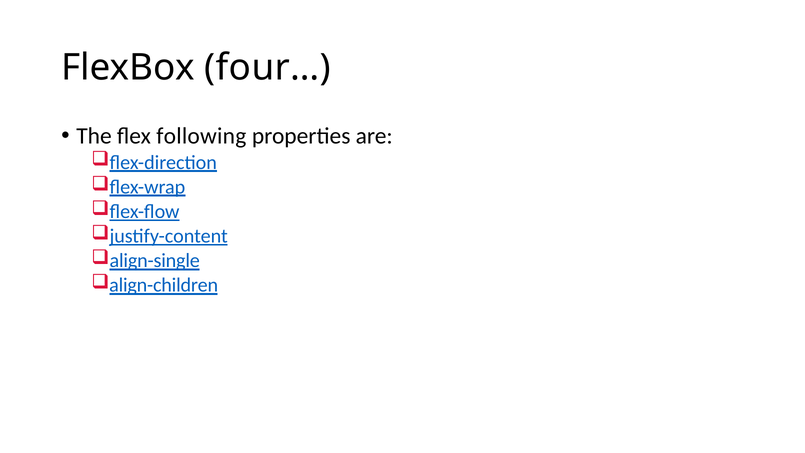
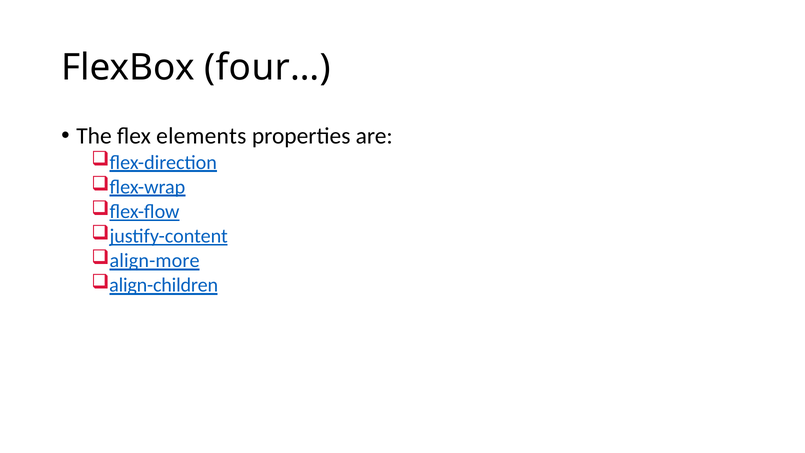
following: following -> elements
align-single: align-single -> align-more
